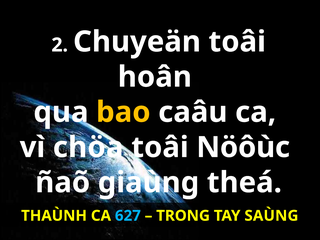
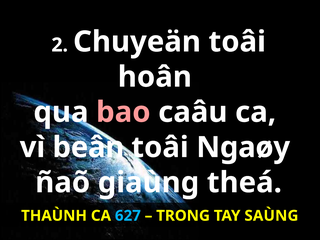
bao colour: yellow -> pink
chöa: chöa -> beân
Nöôùc: Nöôùc -> Ngaøy
